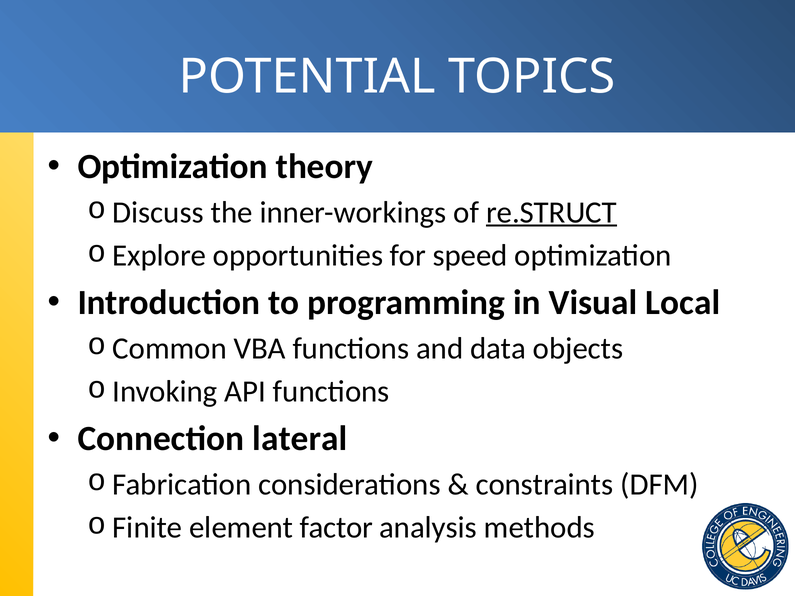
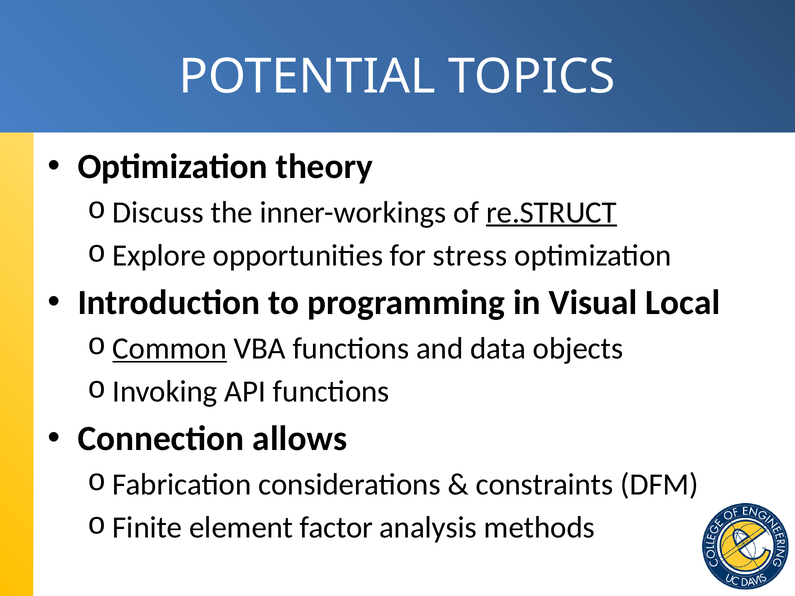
speed: speed -> stress
Common underline: none -> present
lateral: lateral -> allows
